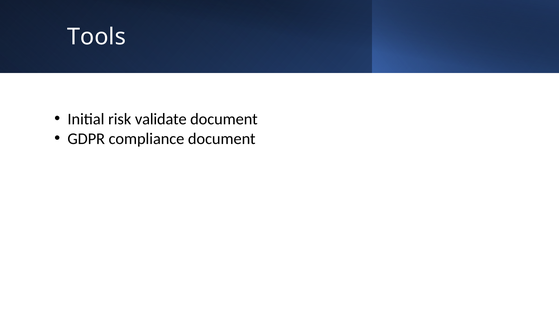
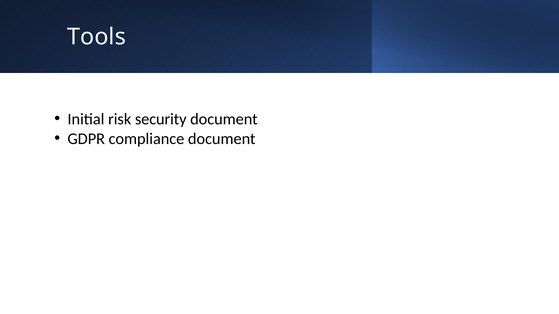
validate: validate -> security
